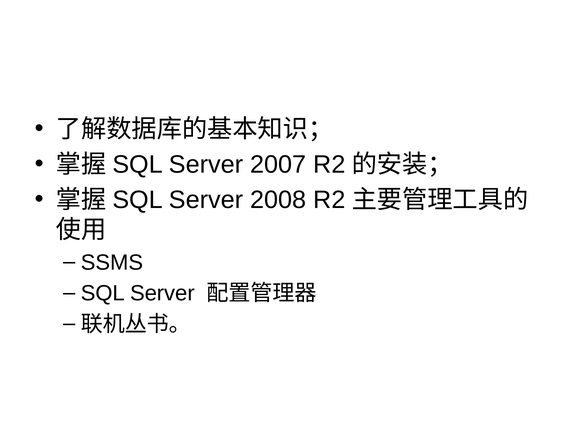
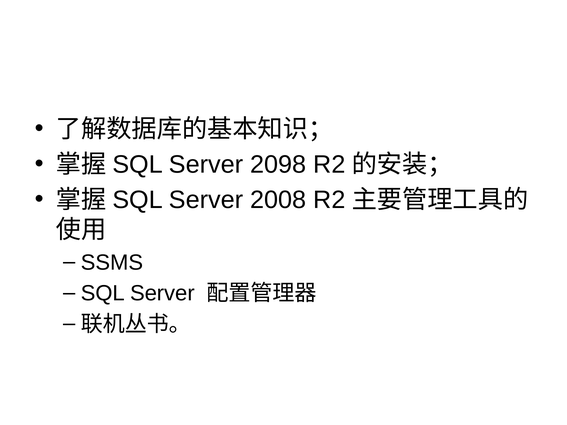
2007: 2007 -> 2098
